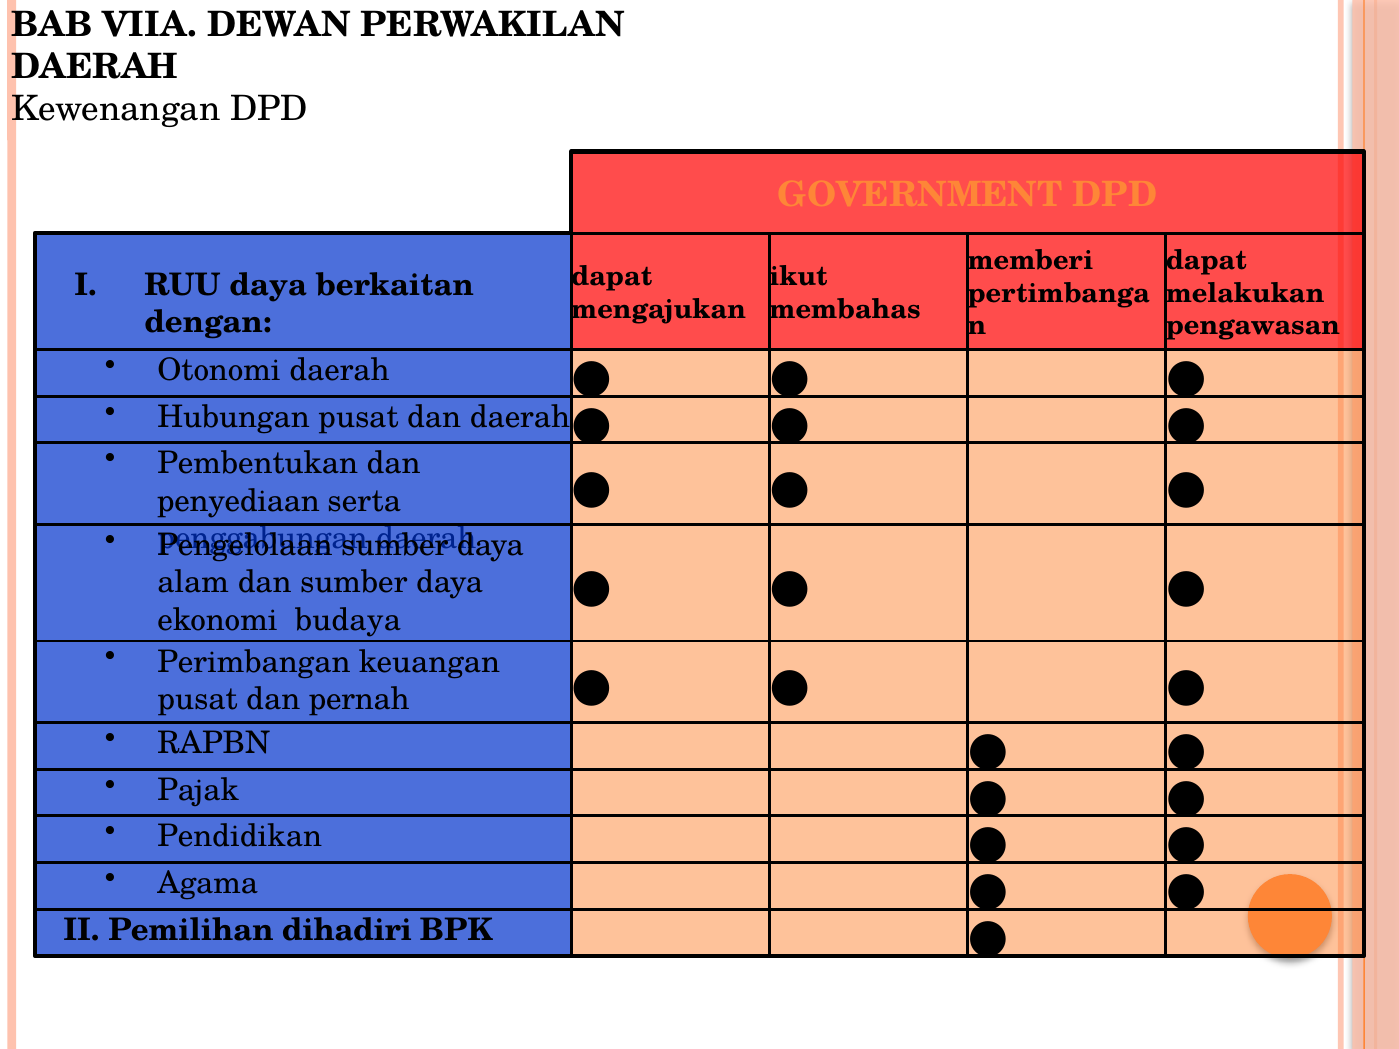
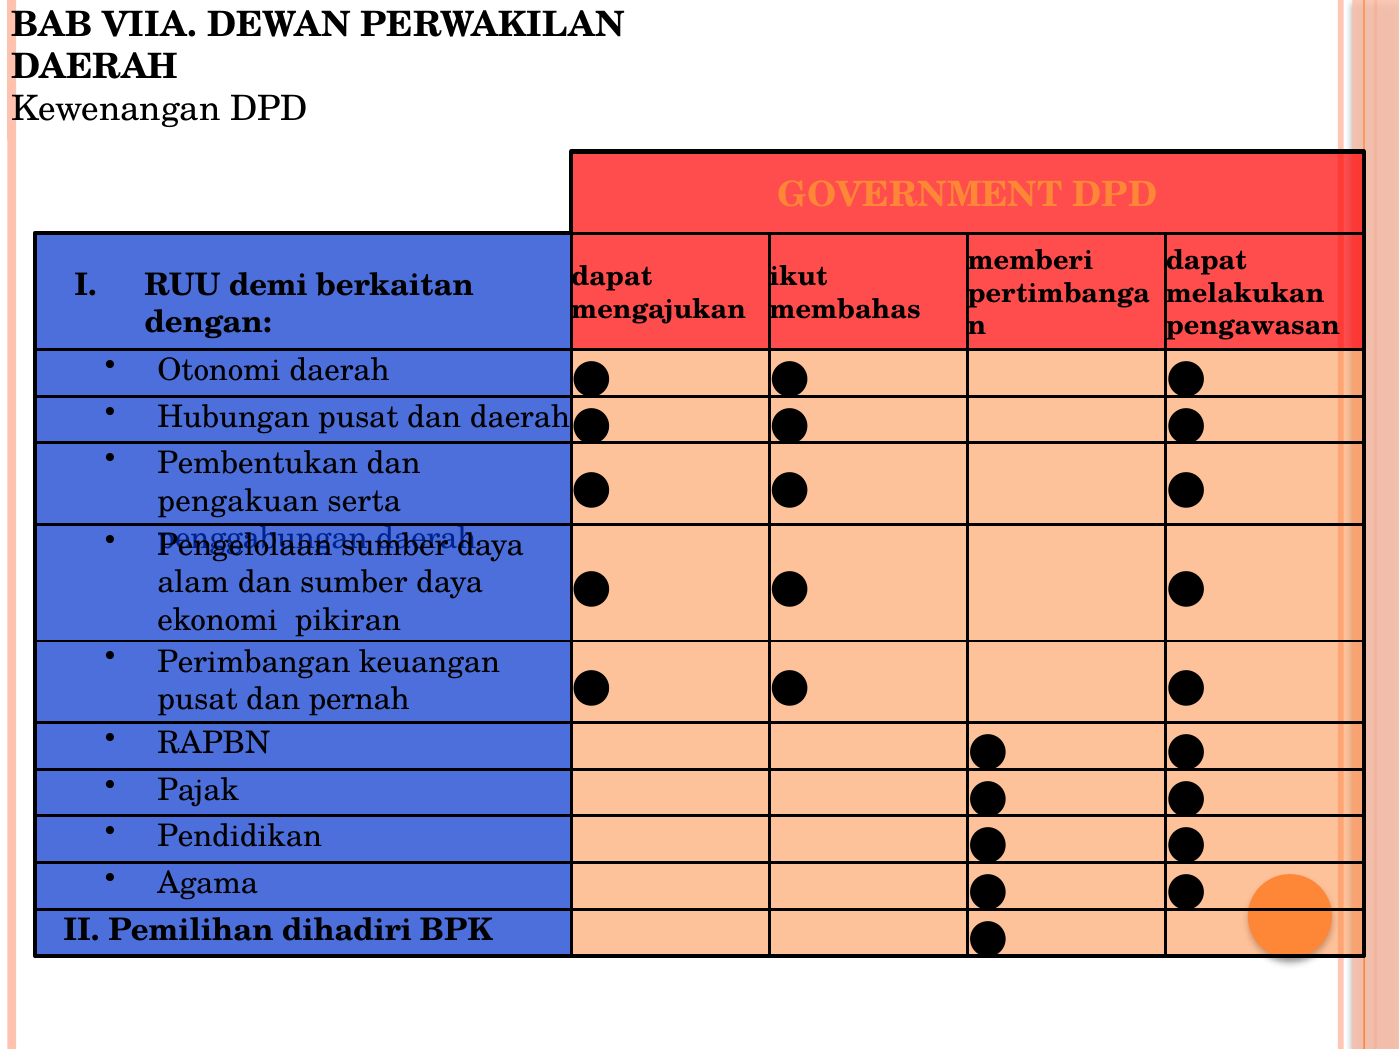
RUU daya: daya -> demi
penyediaan: penyediaan -> pengakuan
budaya: budaya -> pikiran
